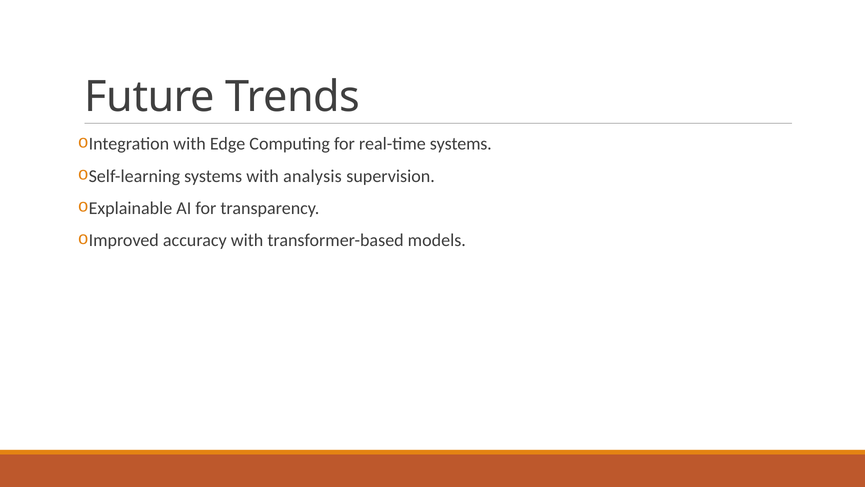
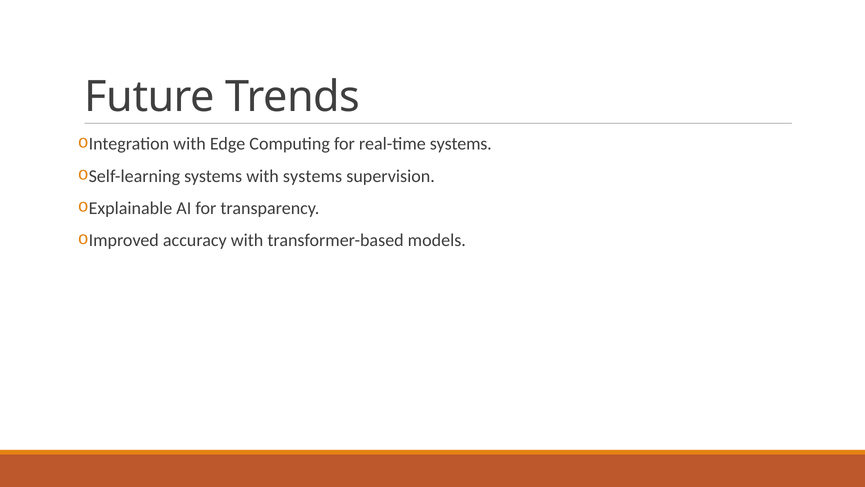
with analysis: analysis -> systems
